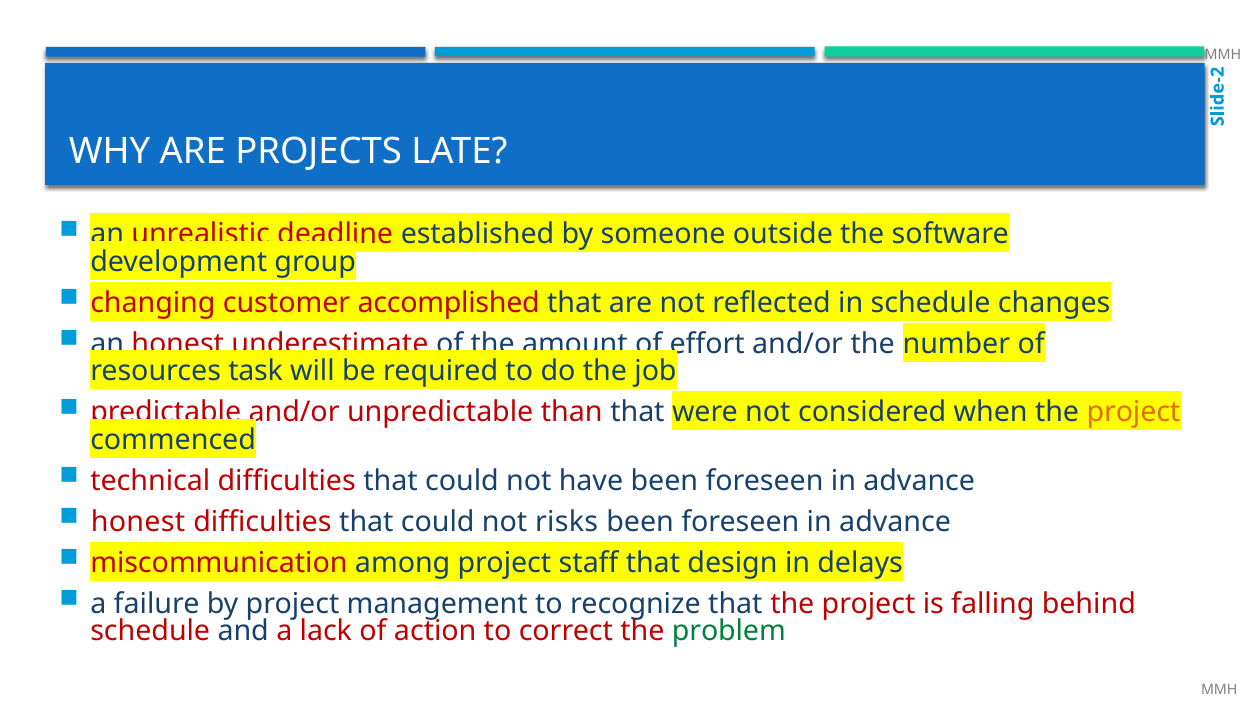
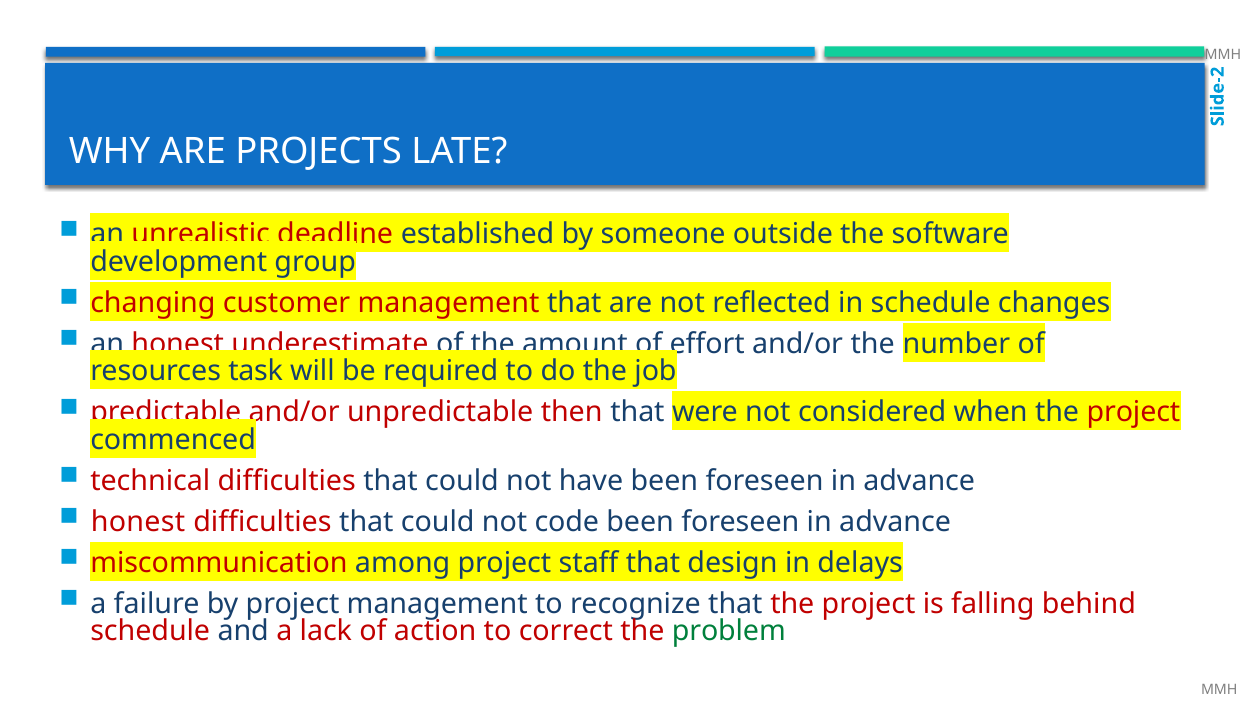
customer accomplished: accomplished -> management
than: than -> then
project at (1133, 412) colour: orange -> red
risks: risks -> code
